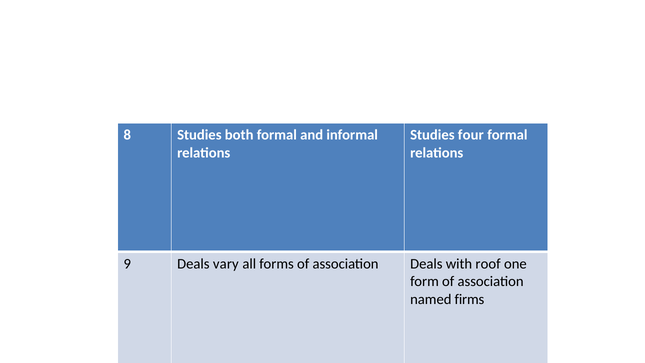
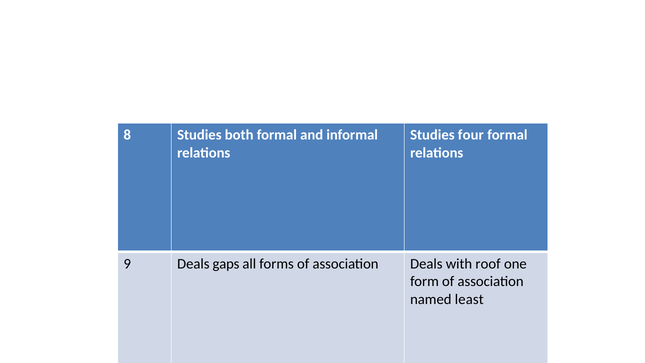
vary: vary -> gaps
firms: firms -> least
